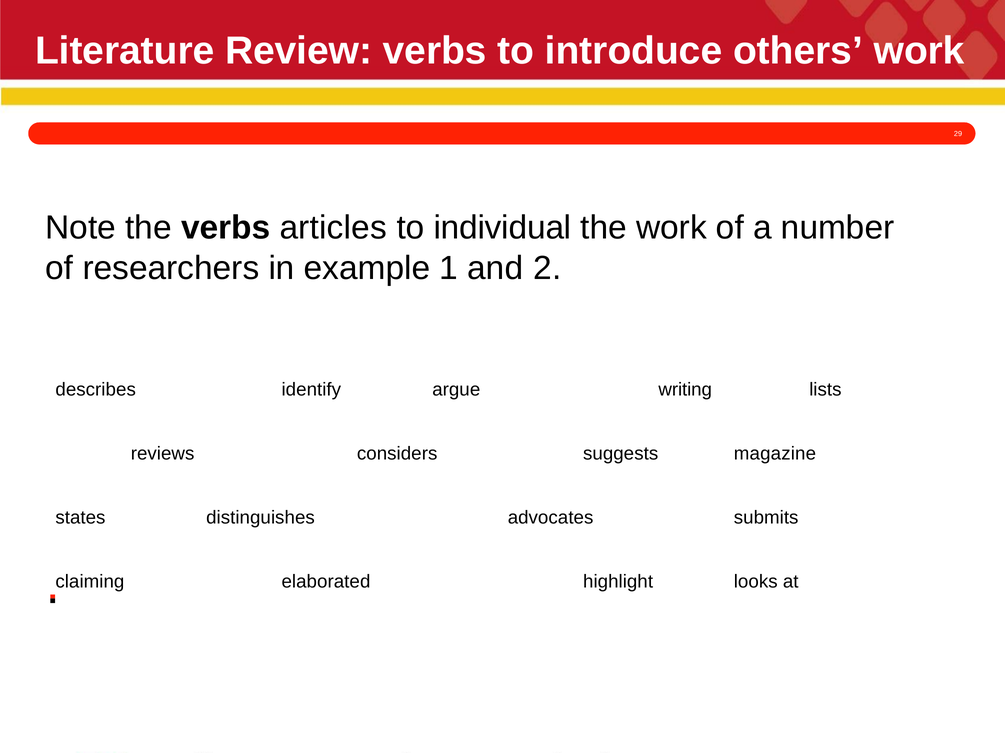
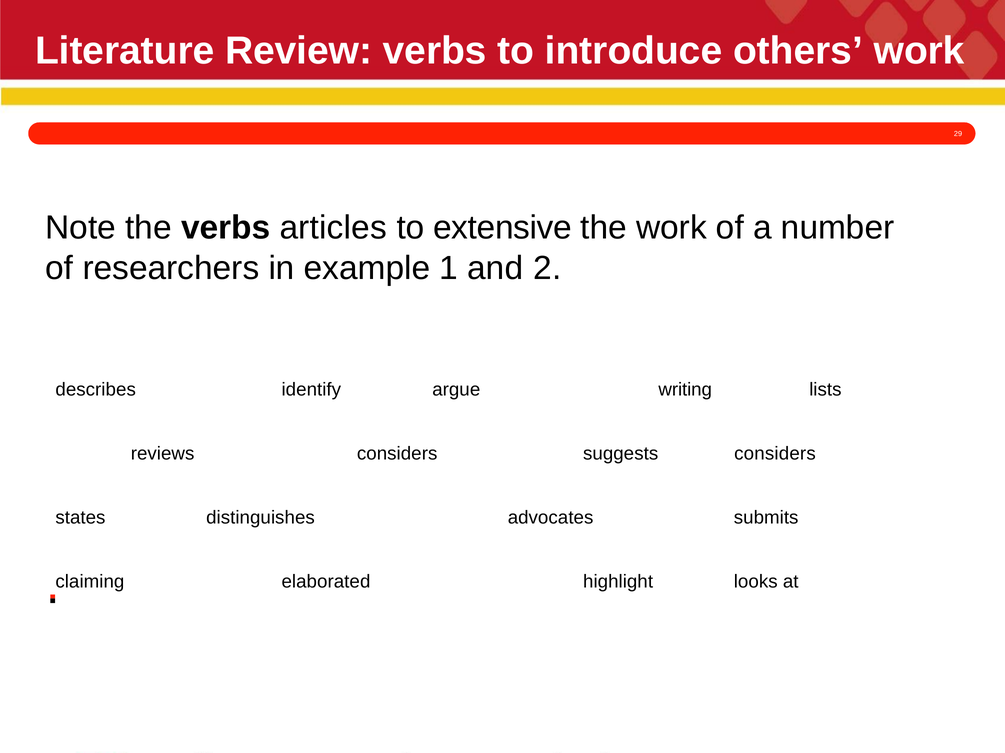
individual: individual -> extensive
suggests magazine: magazine -> considers
